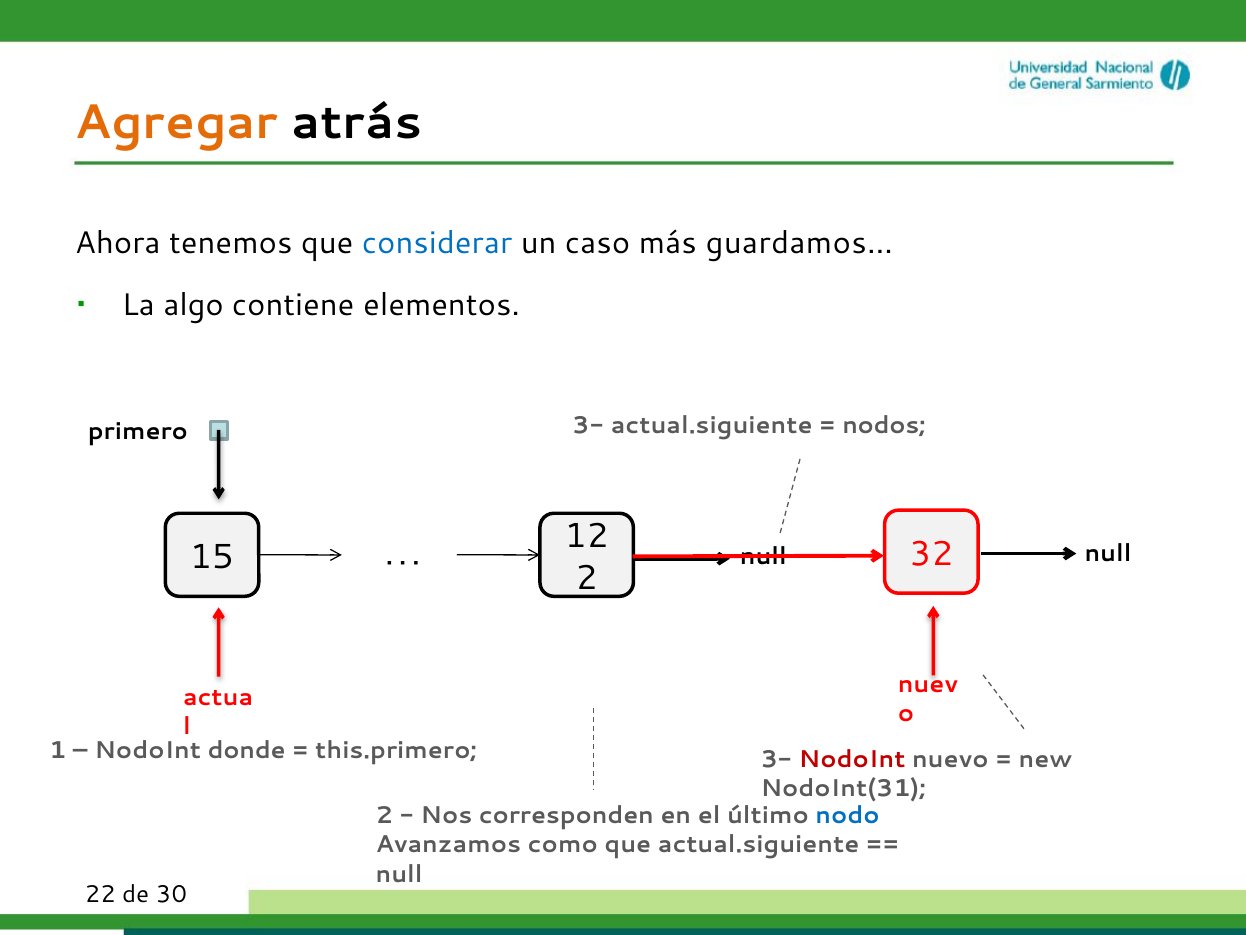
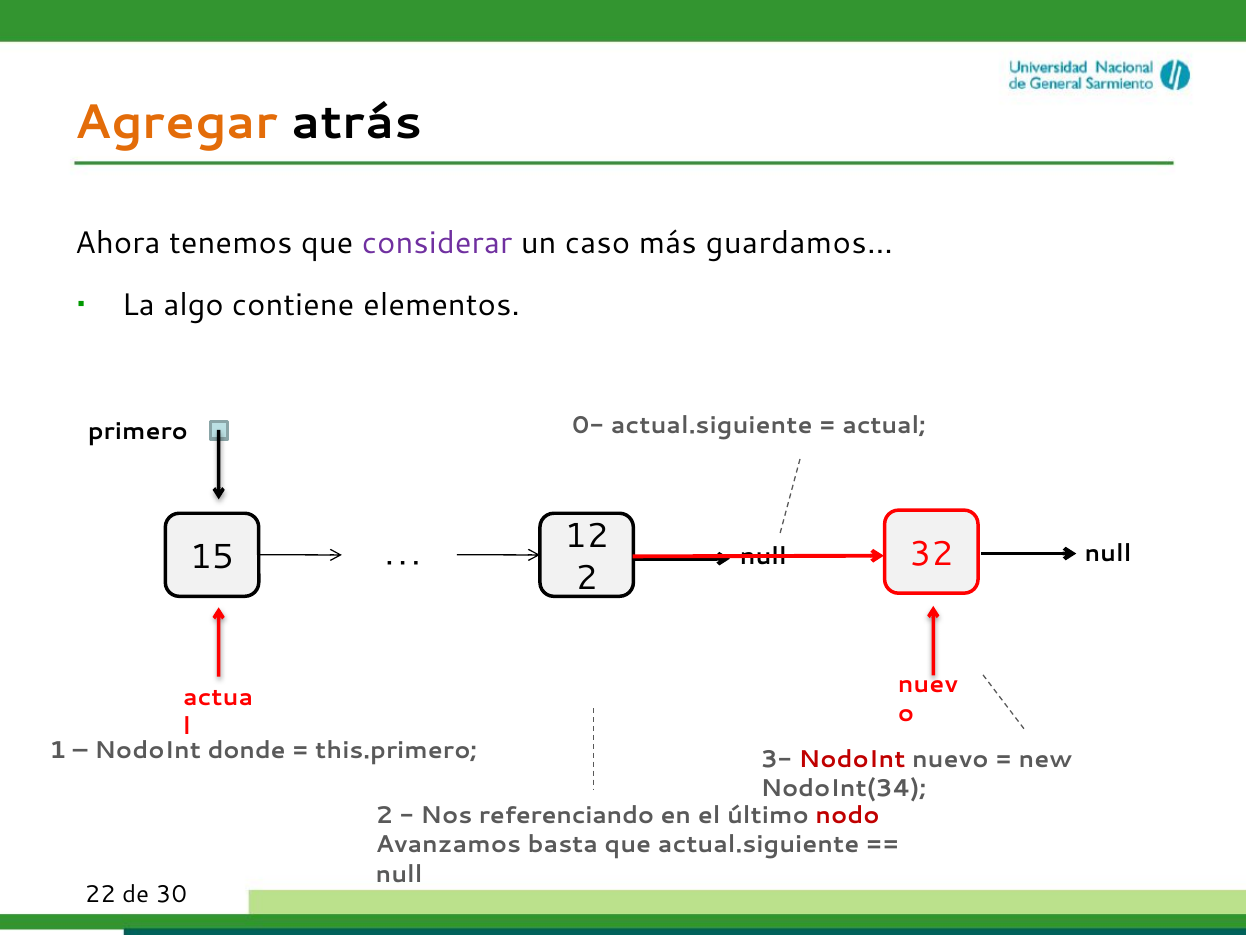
considerar colour: blue -> purple
3- at (588, 425): 3- -> 0-
nodos: nodos -> actual
NodoInt(31: NodoInt(31 -> NodoInt(34
corresponden: corresponden -> referenciando
nodo colour: blue -> red
como: como -> basta
